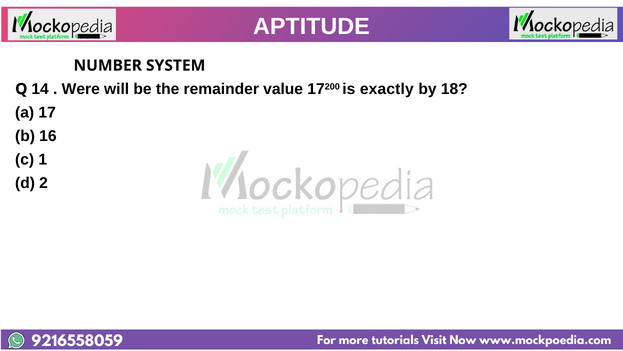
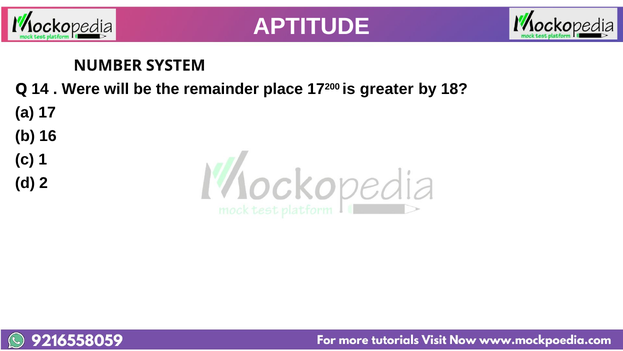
value: value -> place
exactly: exactly -> greater
